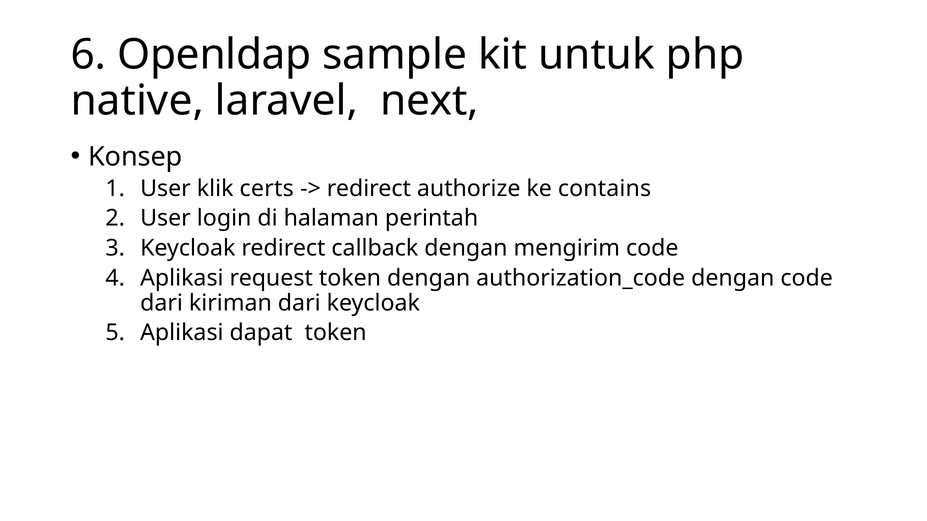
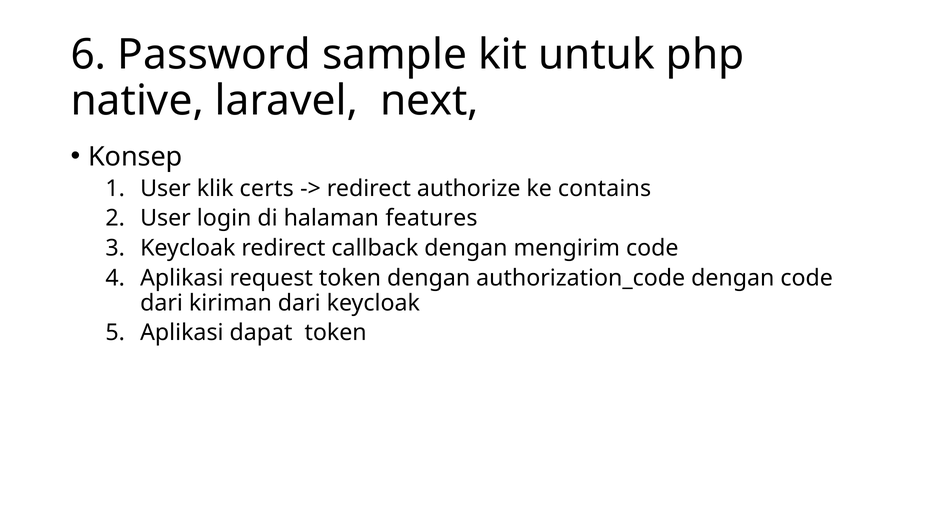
Openldap: Openldap -> Password
perintah: perintah -> features
